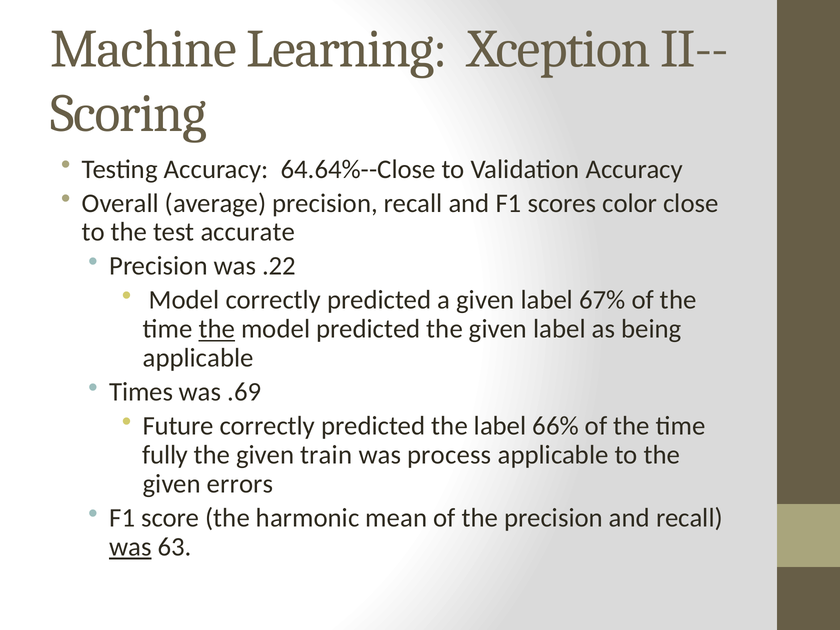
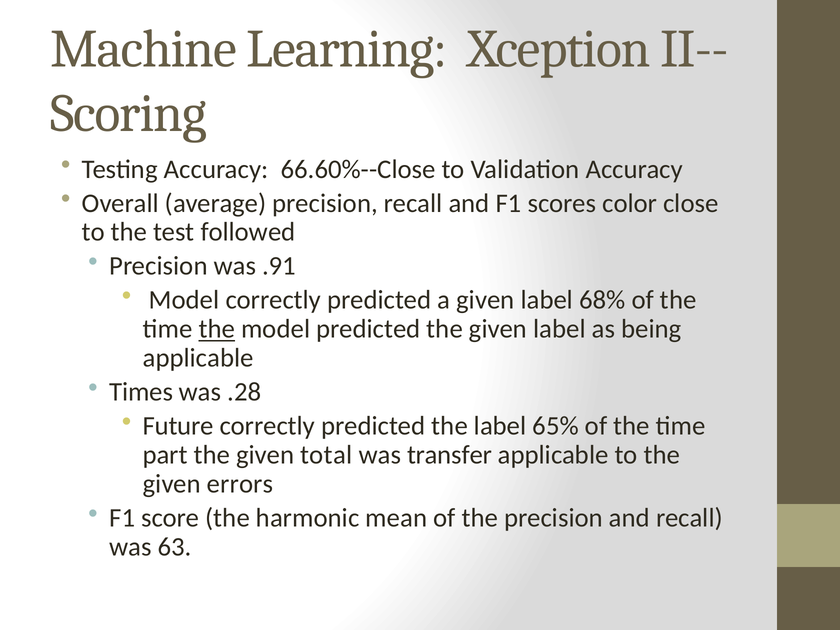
64.64%--Close: 64.64%--Close -> 66.60%--Close
accurate: accurate -> followed
.22: .22 -> .91
67%: 67% -> 68%
.69: .69 -> .28
66%: 66% -> 65%
fully: fully -> part
train: train -> total
process: process -> transfer
was at (130, 547) underline: present -> none
